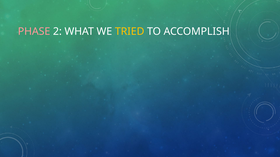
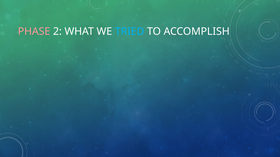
TRIED colour: yellow -> light blue
